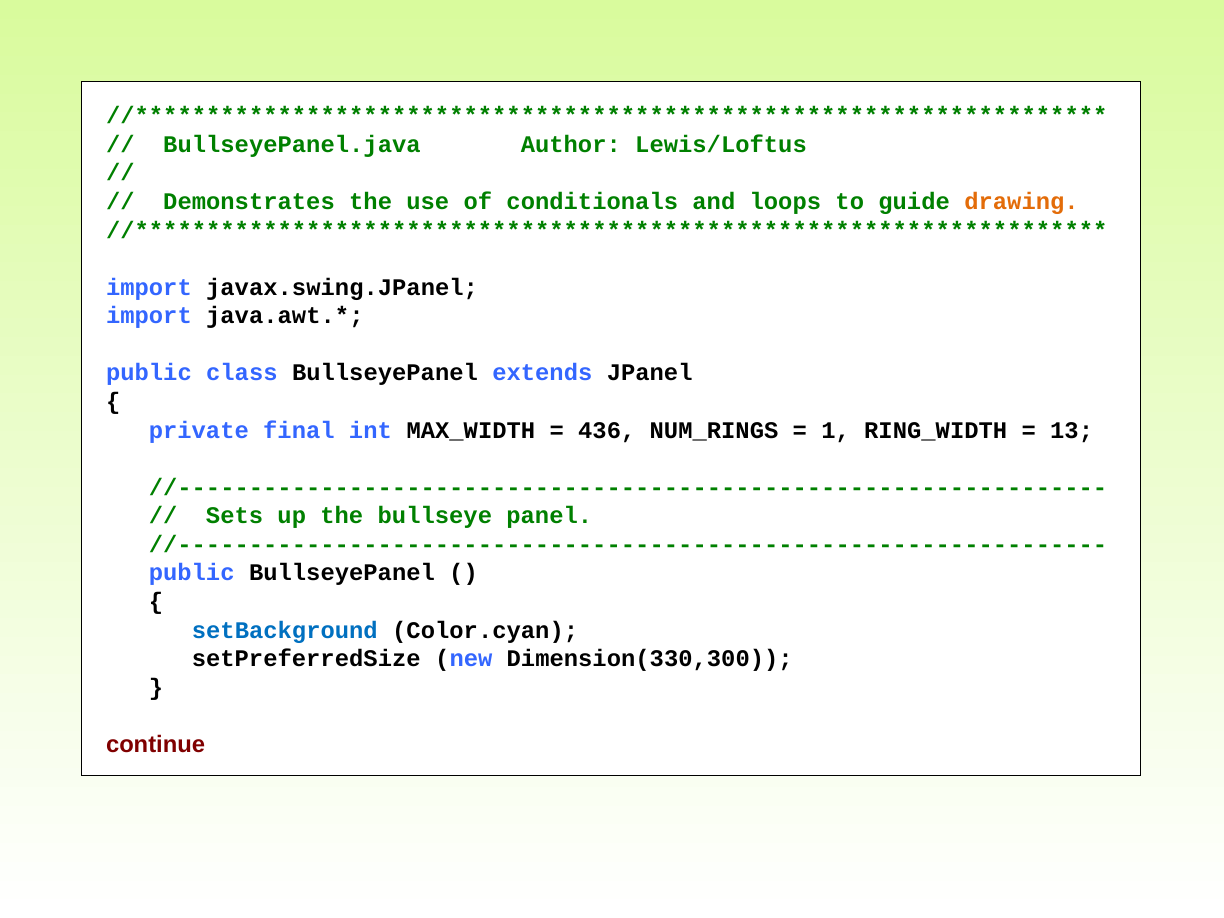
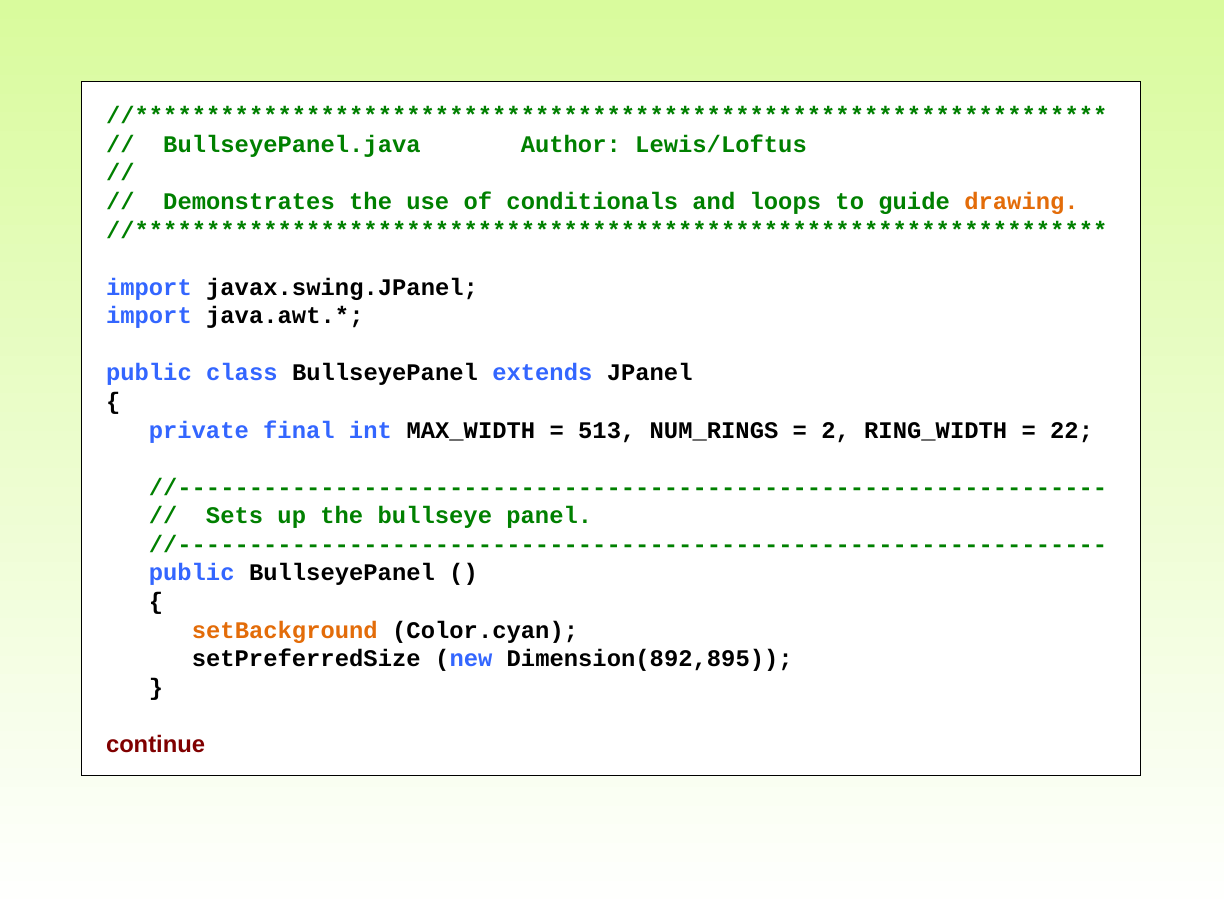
436: 436 -> 513
1: 1 -> 2
13: 13 -> 22
setBackground colour: blue -> orange
Dimension(330,300: Dimension(330,300 -> Dimension(892,895
